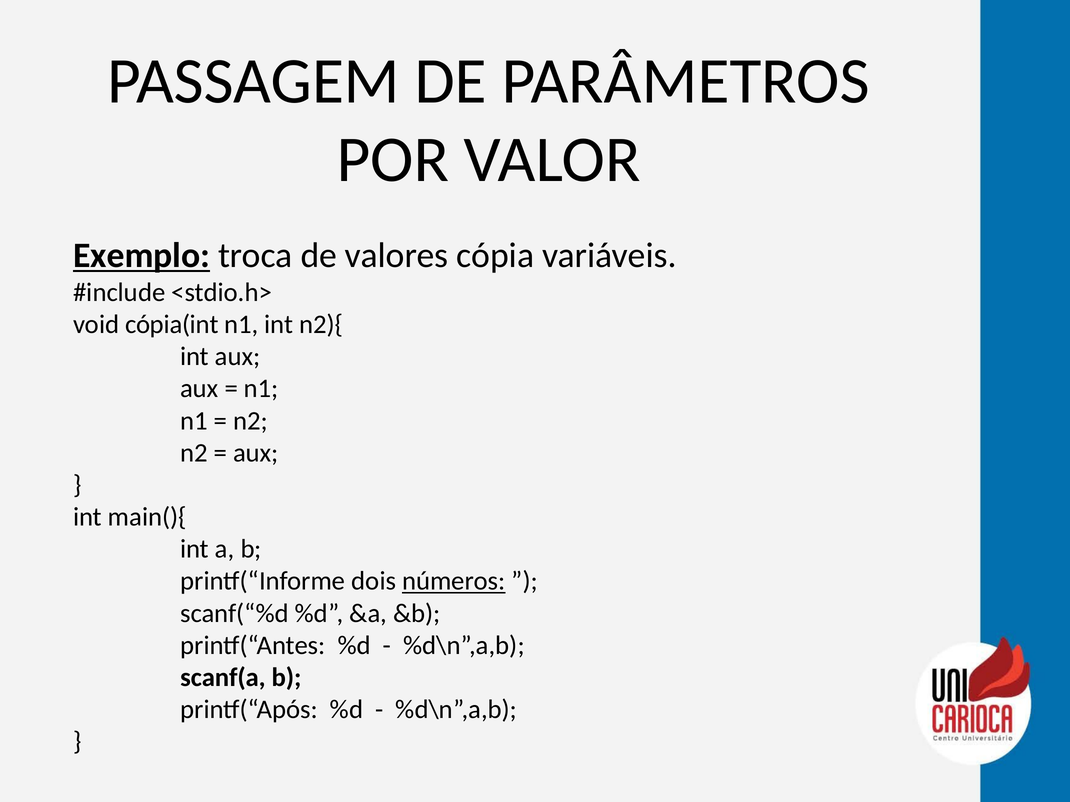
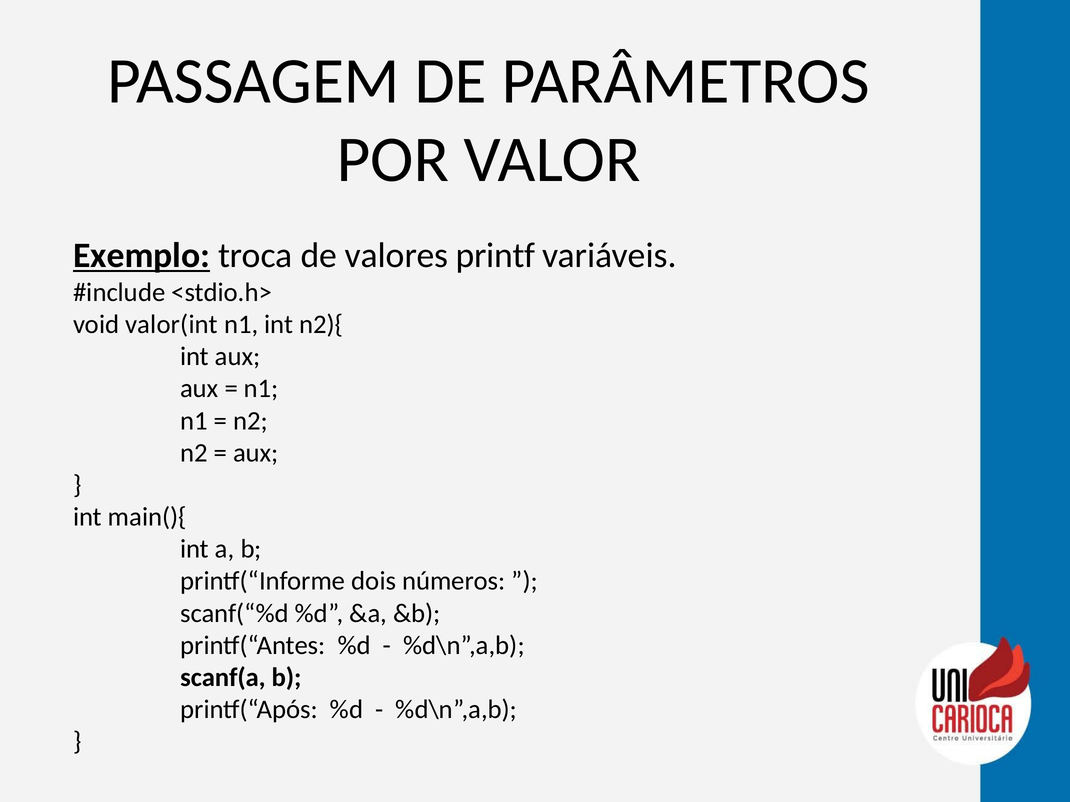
cópia: cópia -> printf
cópia(int: cópia(int -> valor(int
números underline: present -> none
